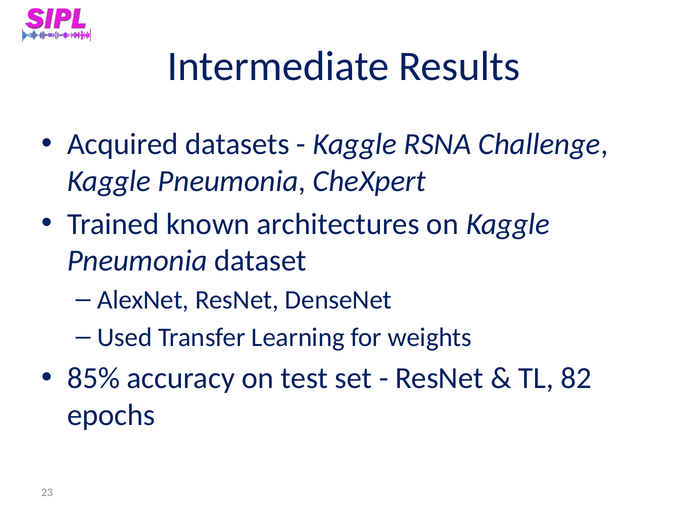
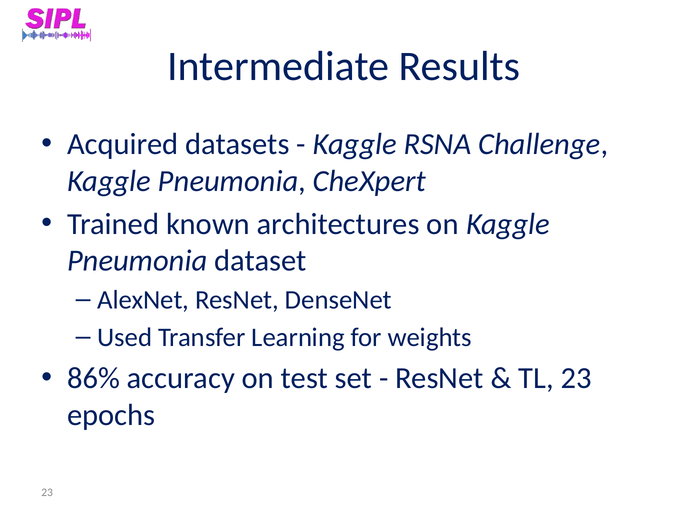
85%: 85% -> 86%
TL 82: 82 -> 23
